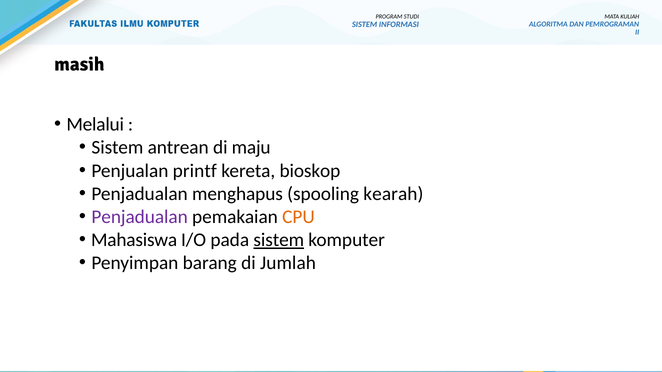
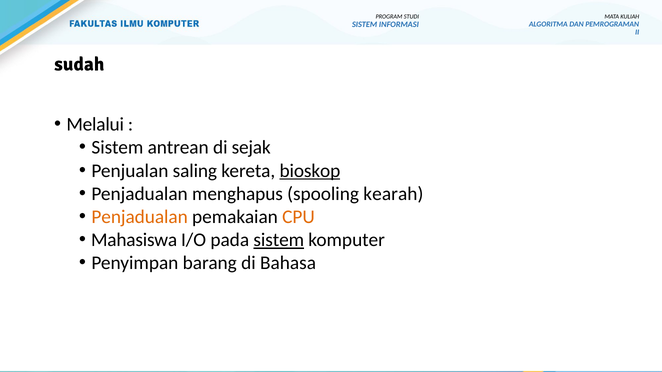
masih: masih -> sudah
maju: maju -> sejak
printf: printf -> saling
bioskop underline: none -> present
Penjadualan at (140, 217) colour: purple -> orange
Jumlah: Jumlah -> Bahasa
